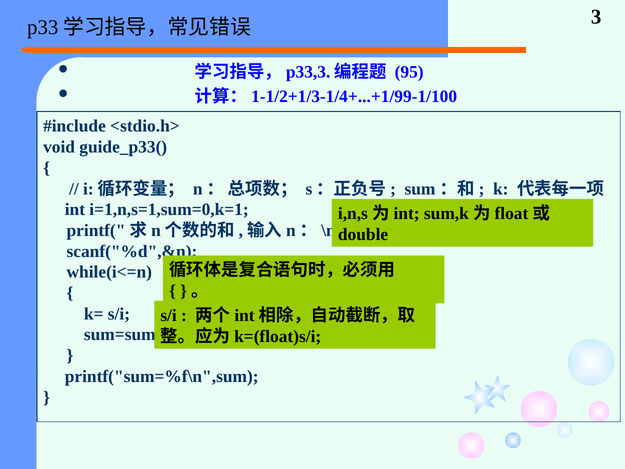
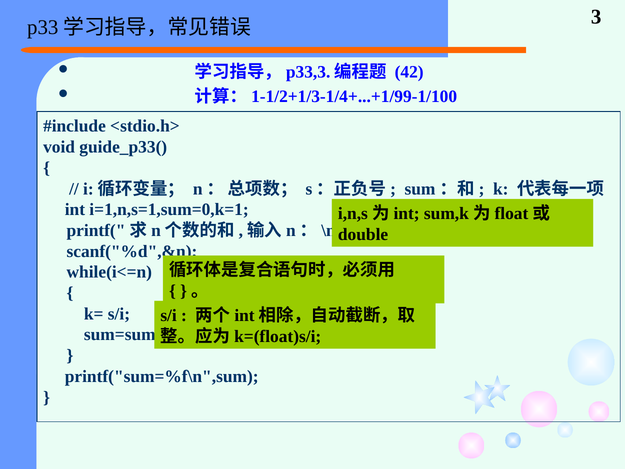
95: 95 -> 42
